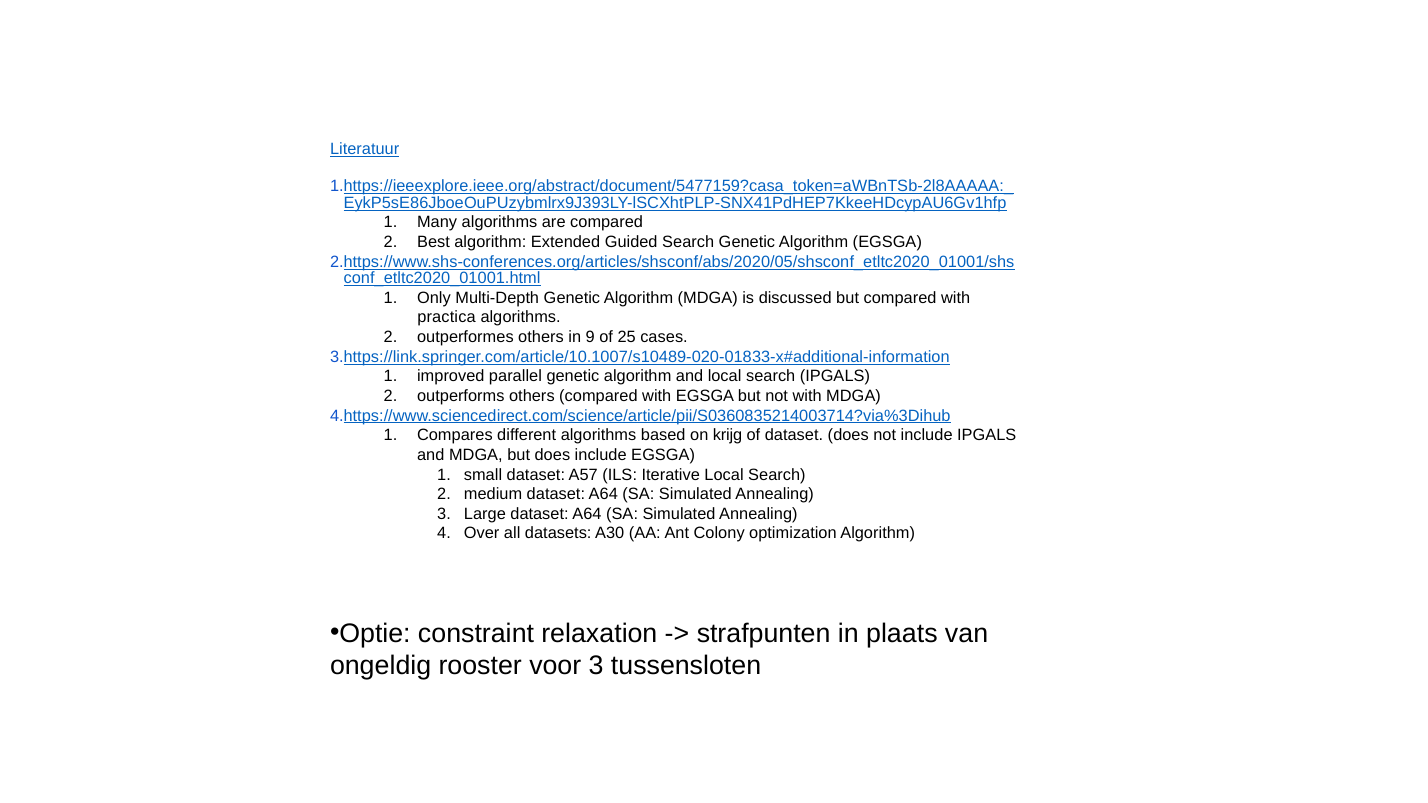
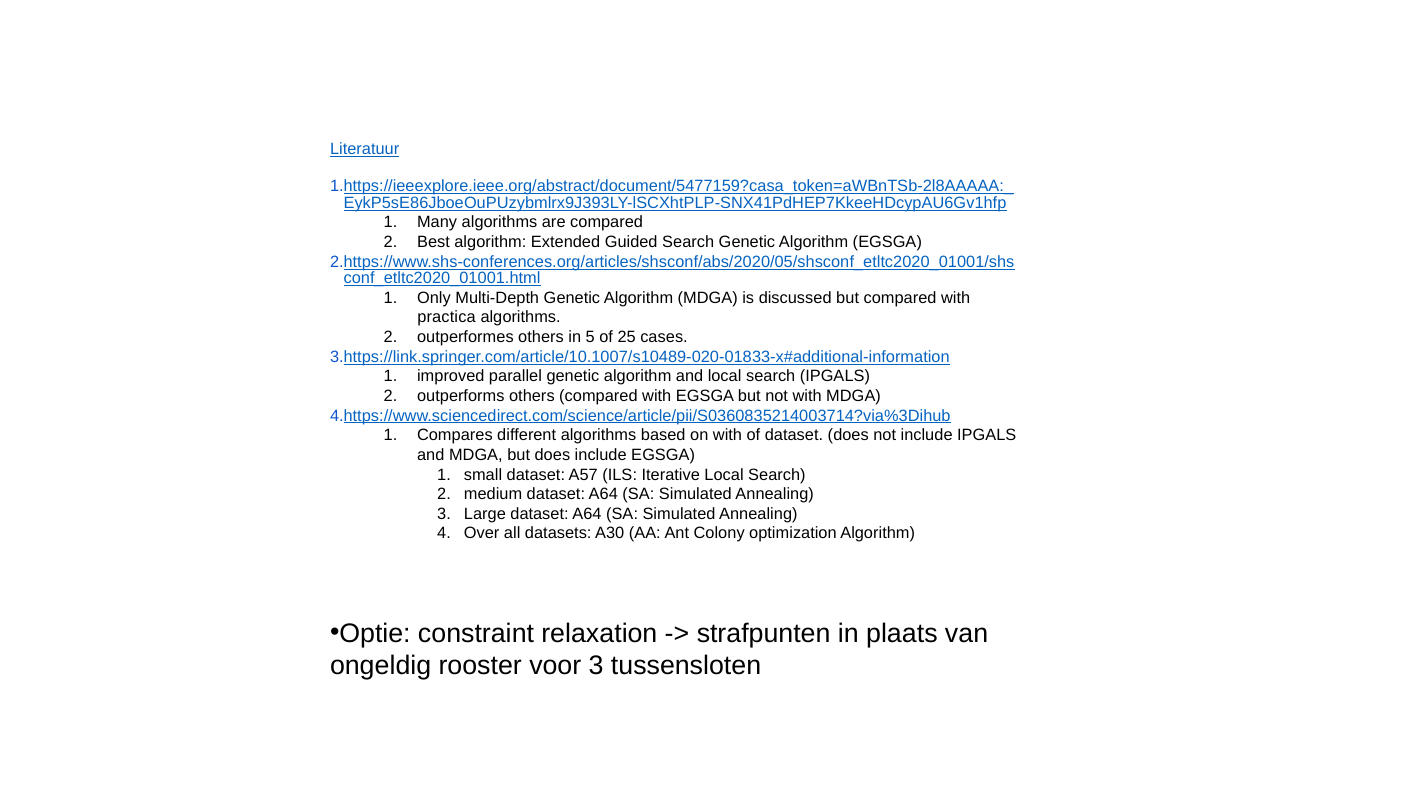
9: 9 -> 5
on krijg: krijg -> with
